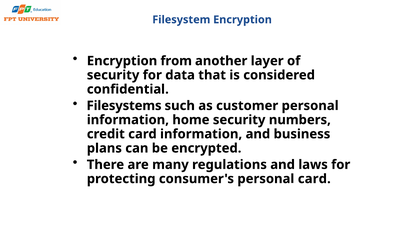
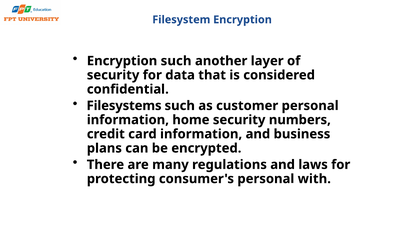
Encryption from: from -> such
personal card: card -> with
